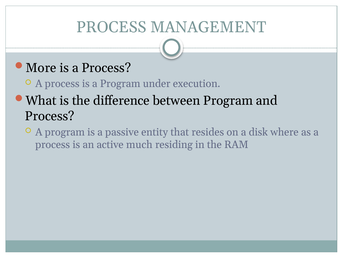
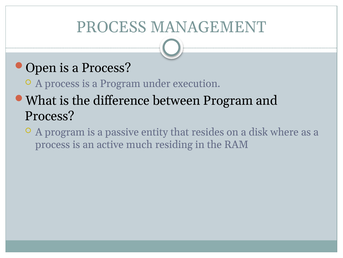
More: More -> Open
